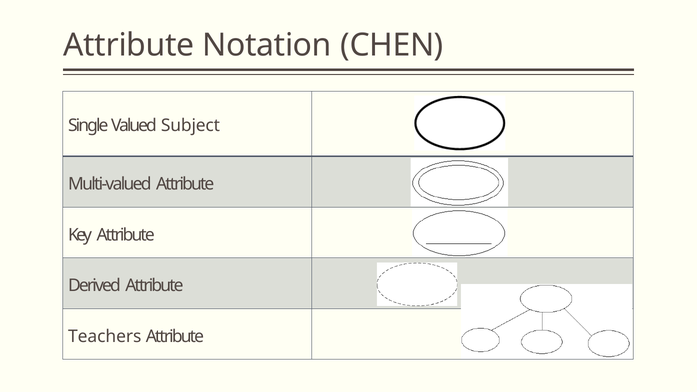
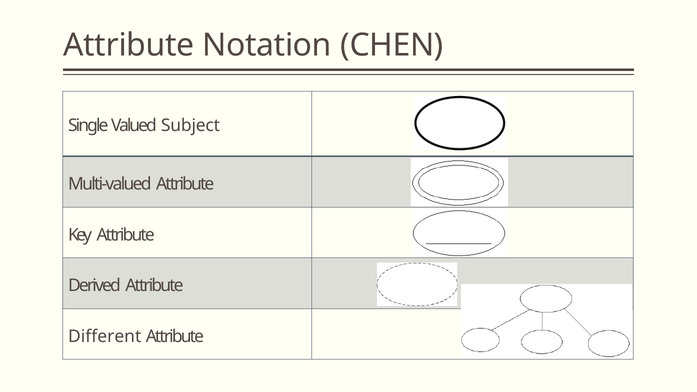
Teachers: Teachers -> Different
